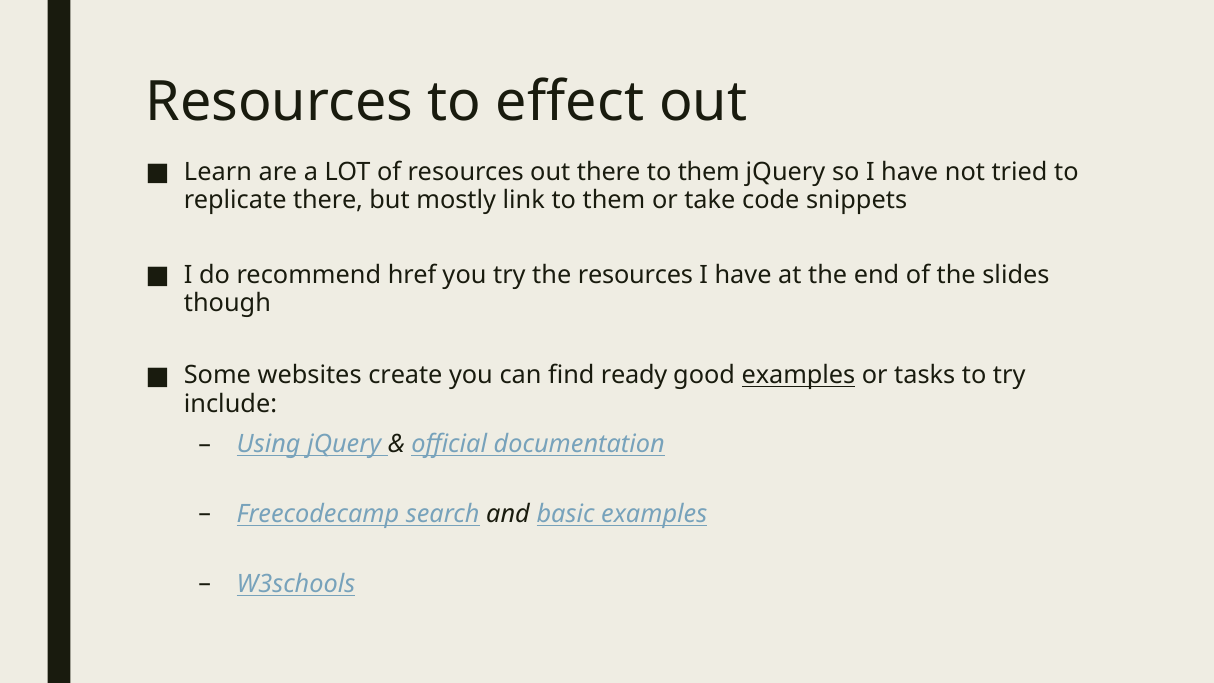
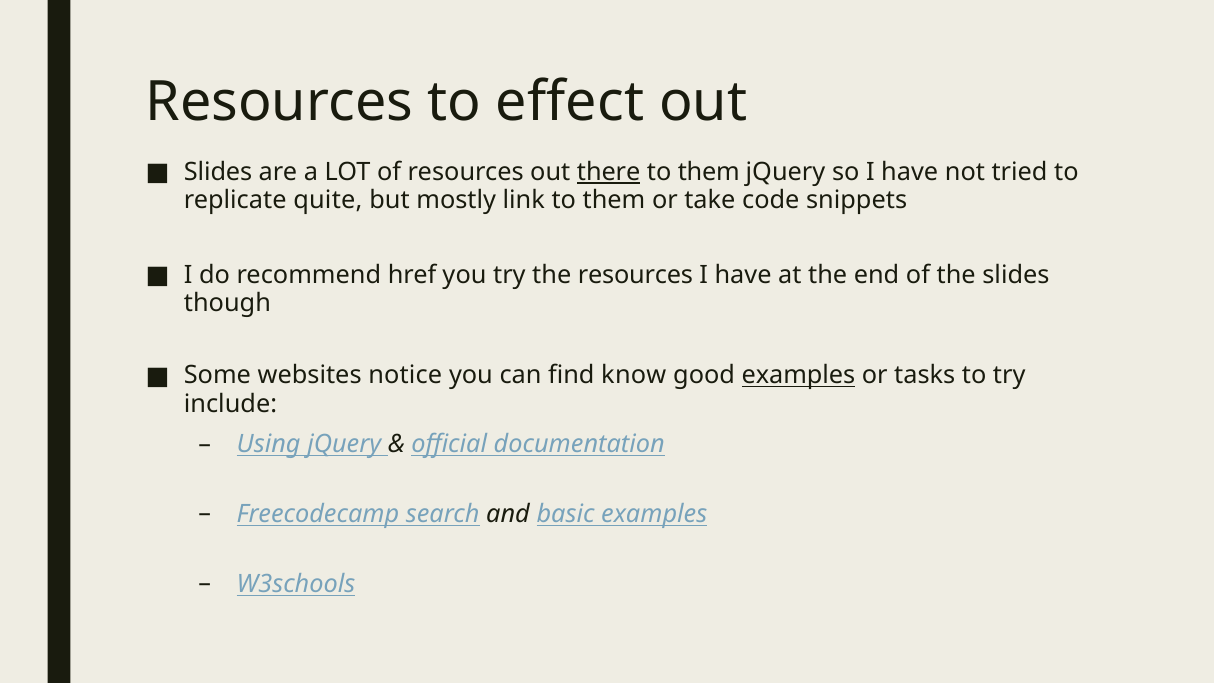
Learn at (218, 172): Learn -> Slides
there at (609, 172) underline: none -> present
replicate there: there -> quite
create: create -> notice
ready: ready -> know
